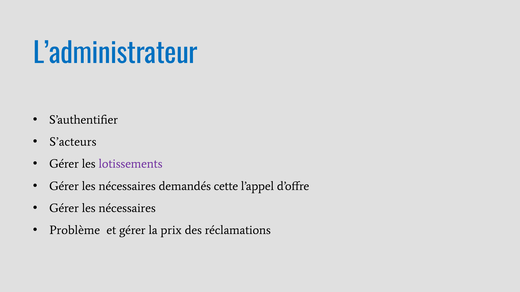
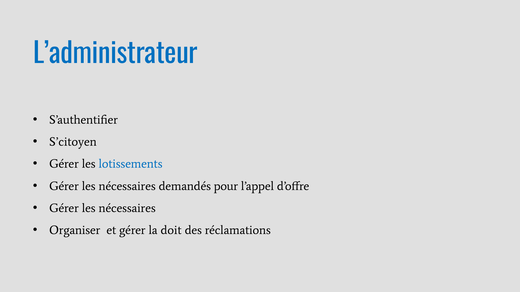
S’acteurs: S’acteurs -> S’citoyen
lotissements colour: purple -> blue
cette: cette -> pour
Problème: Problème -> Organiser
prix: prix -> doit
